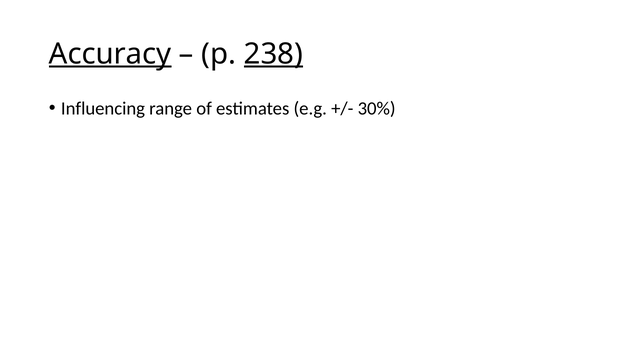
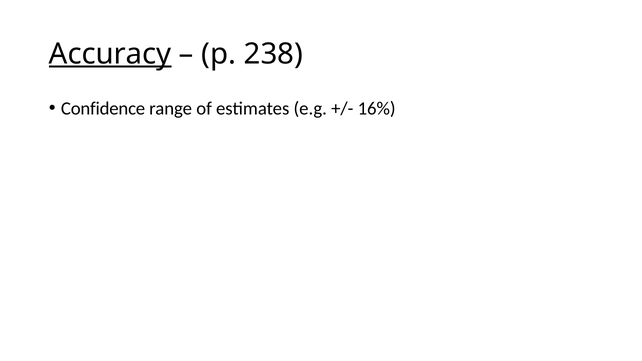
238 underline: present -> none
Influencing: Influencing -> Confidence
30%: 30% -> 16%
